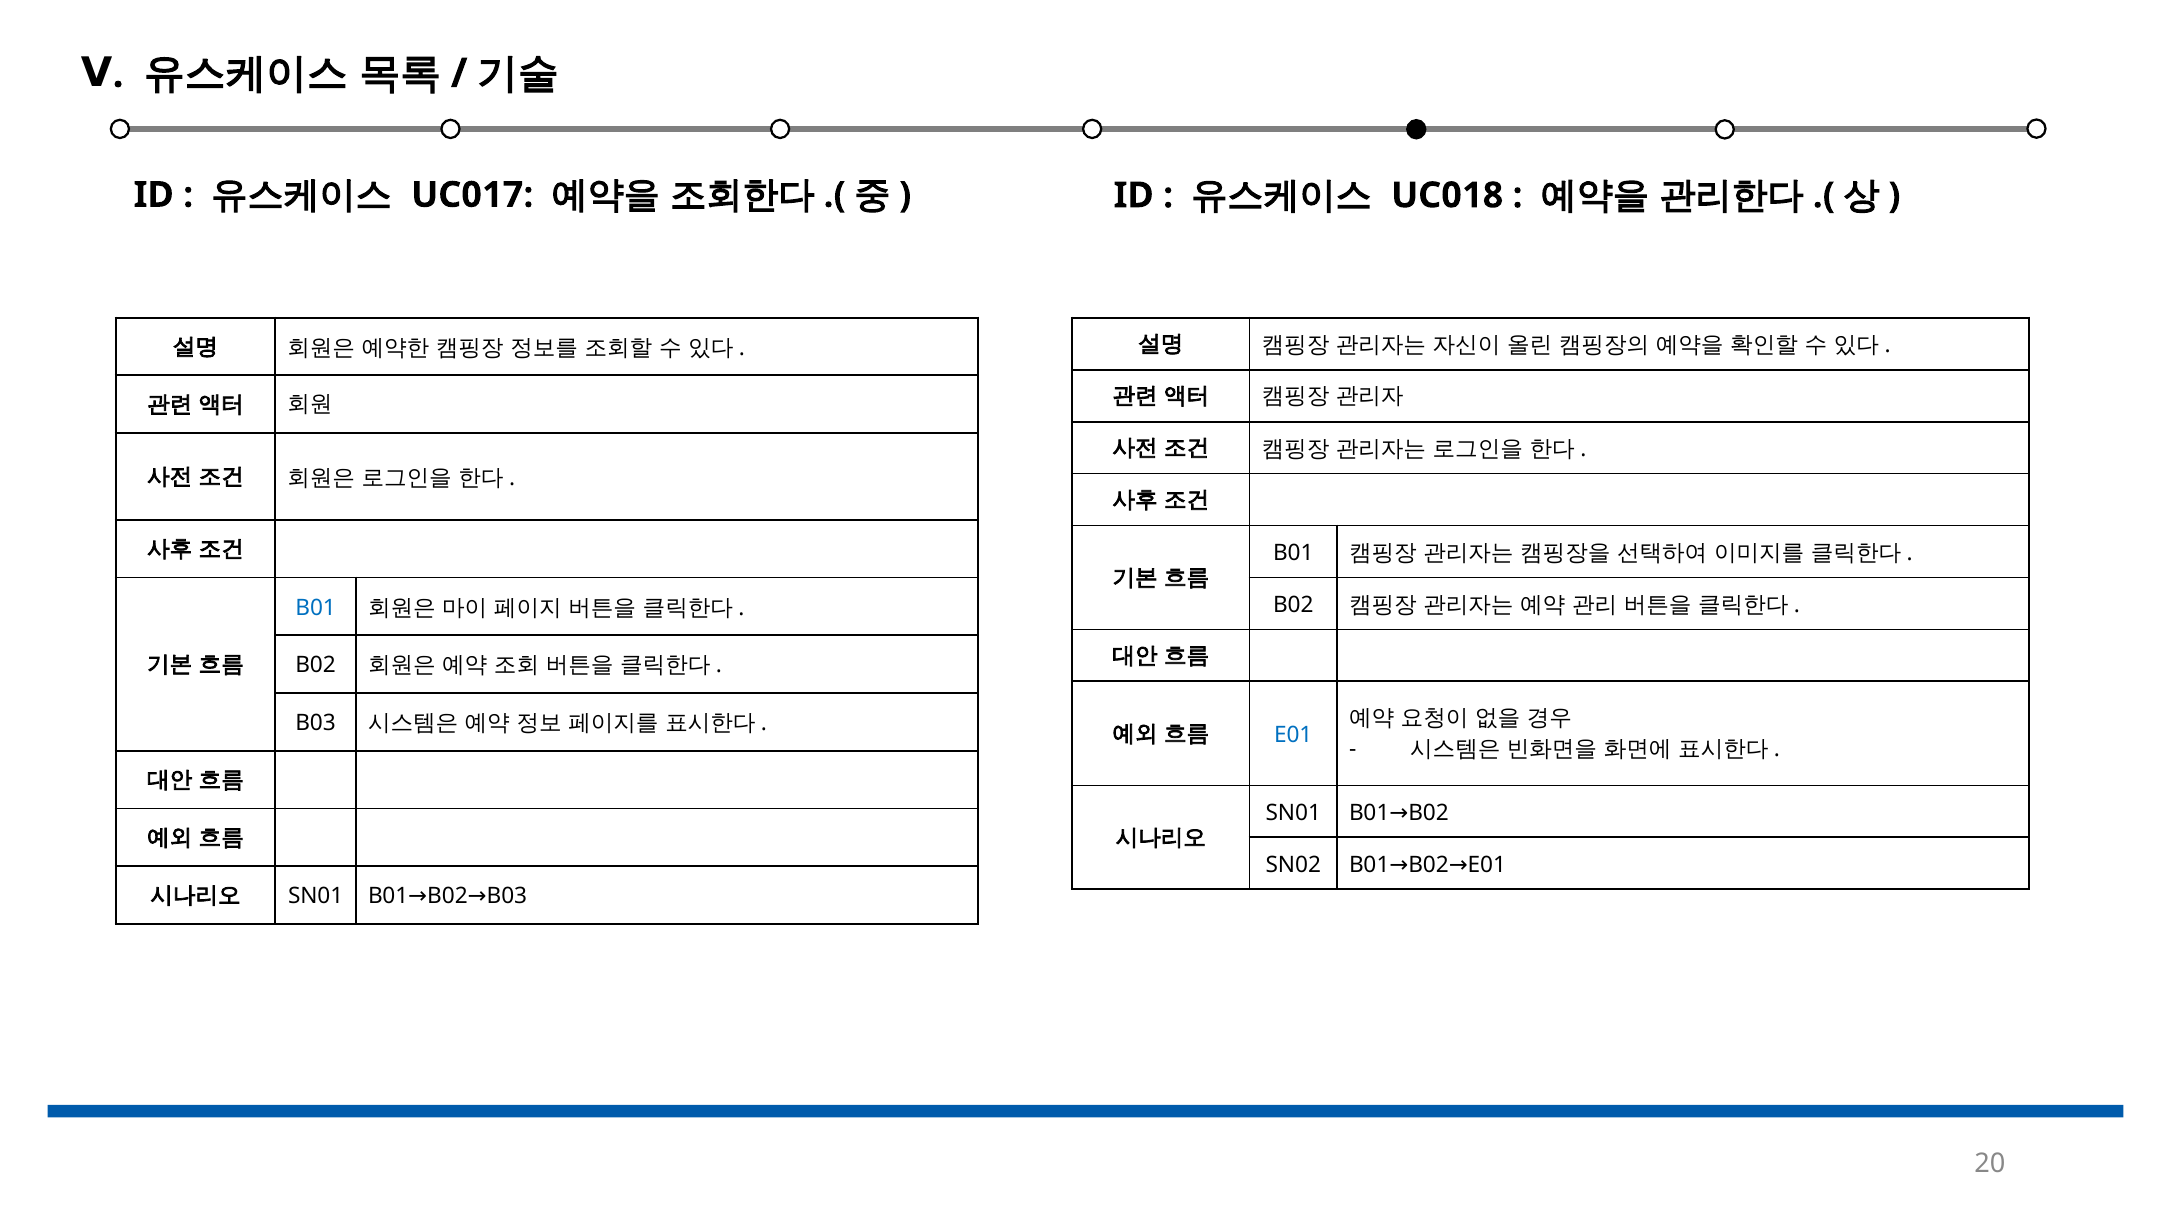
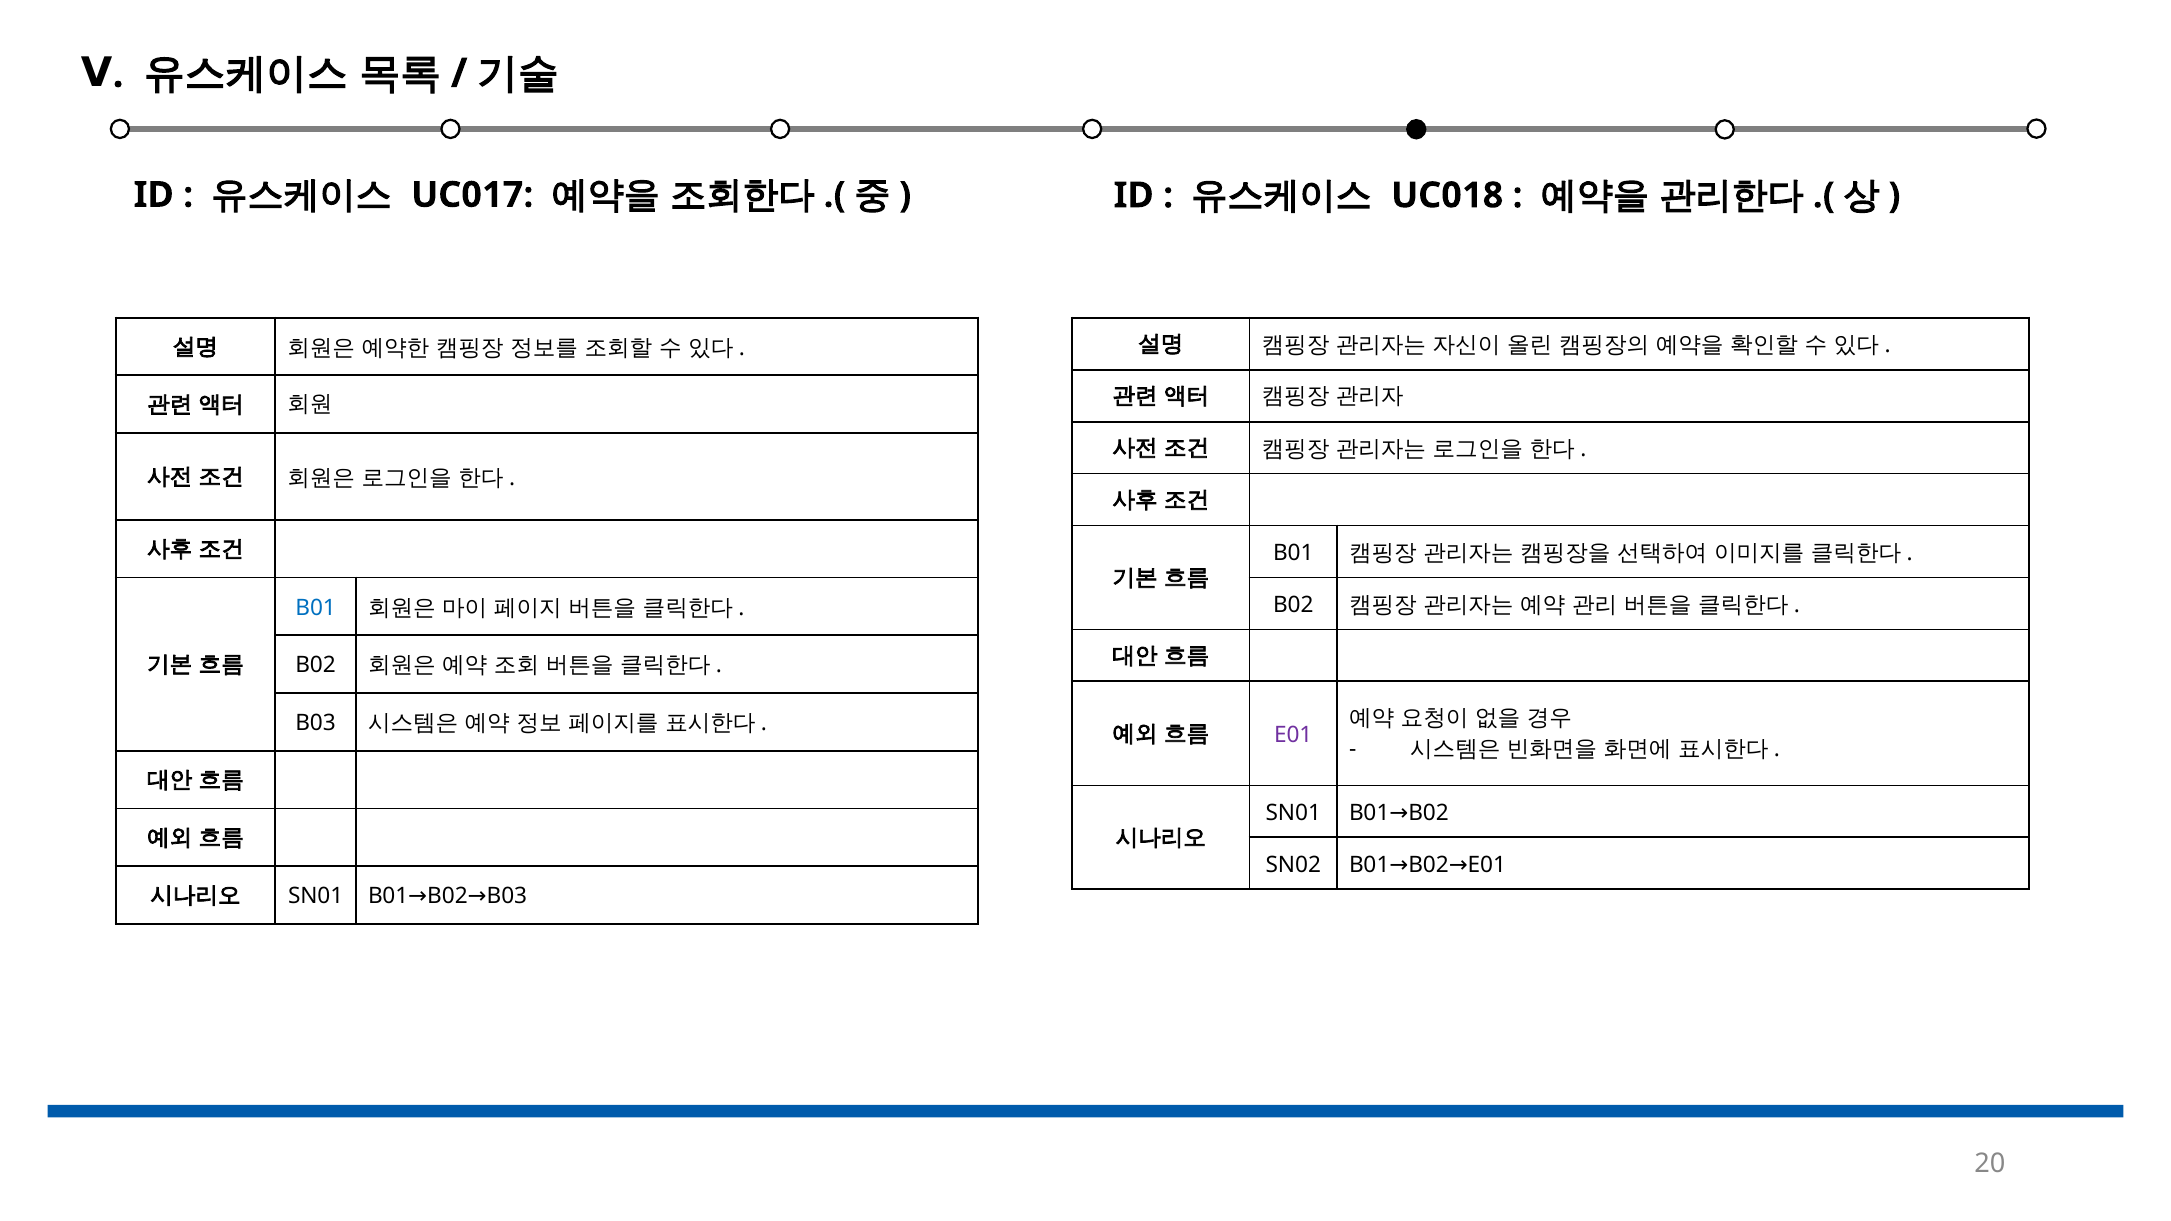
E01 at (1293, 735) colour: blue -> purple
